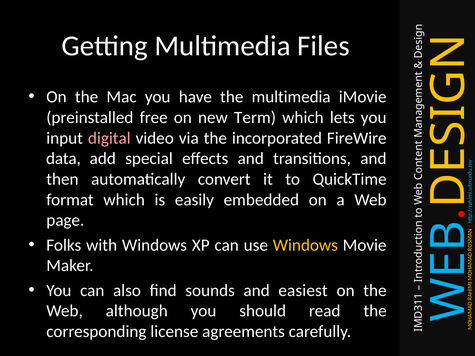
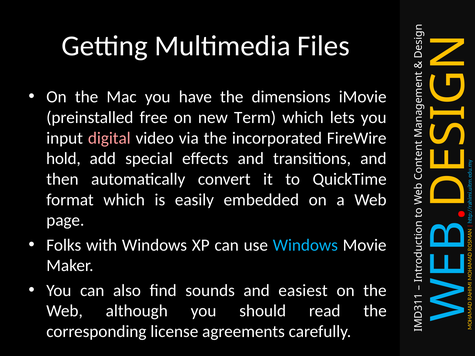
the multimedia: multimedia -> dimensions
data: data -> hold
Windows at (305, 245) colour: yellow -> light blue
